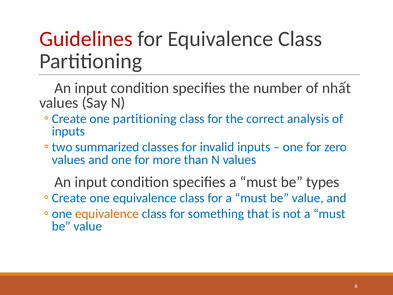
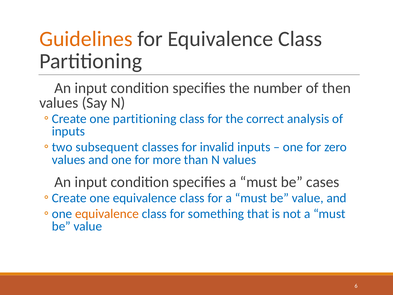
Guidelines colour: red -> orange
nhất: nhất -> then
summarized: summarized -> subsequent
types: types -> cases
